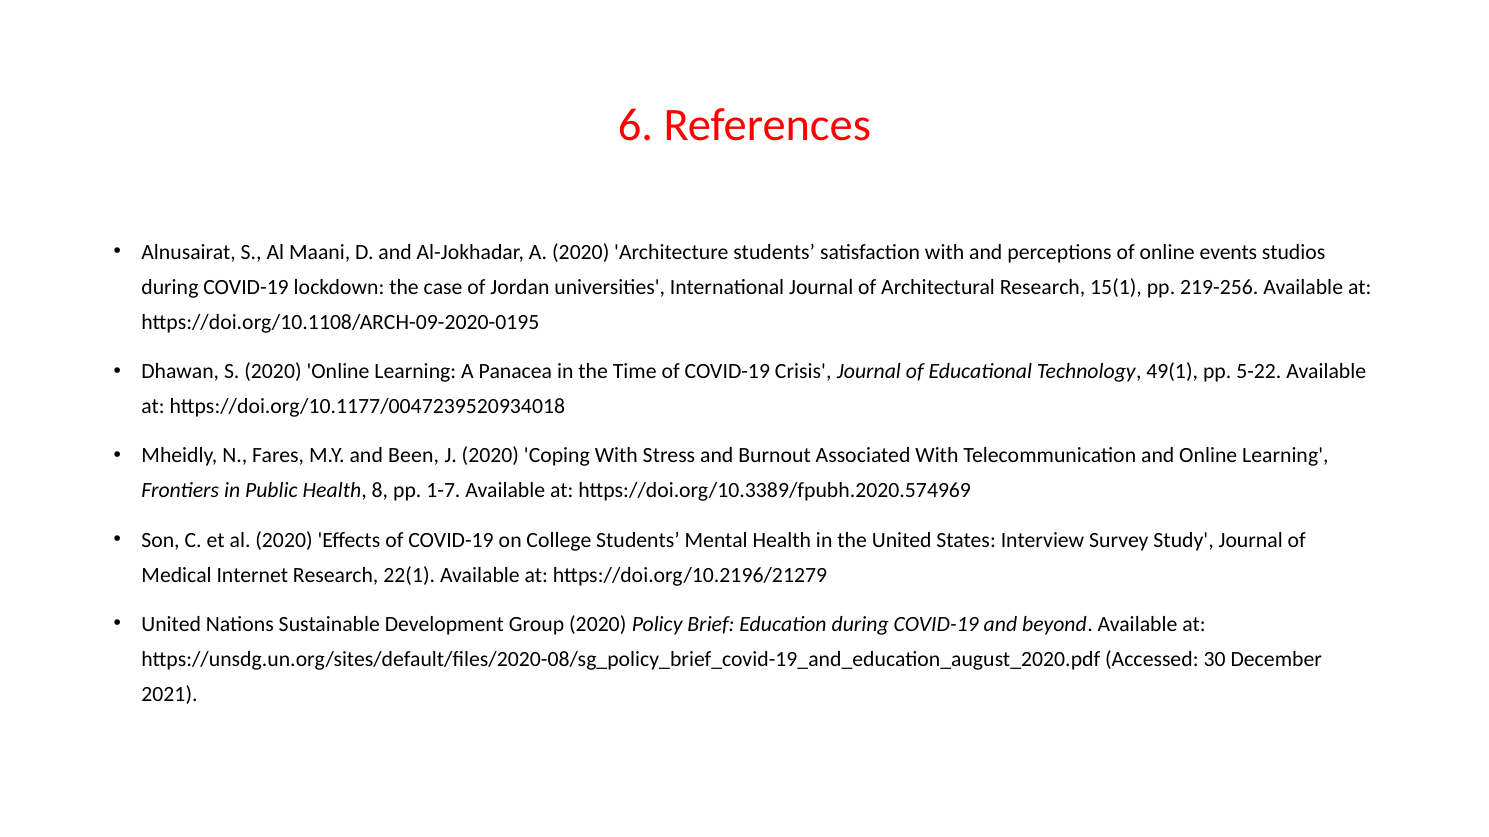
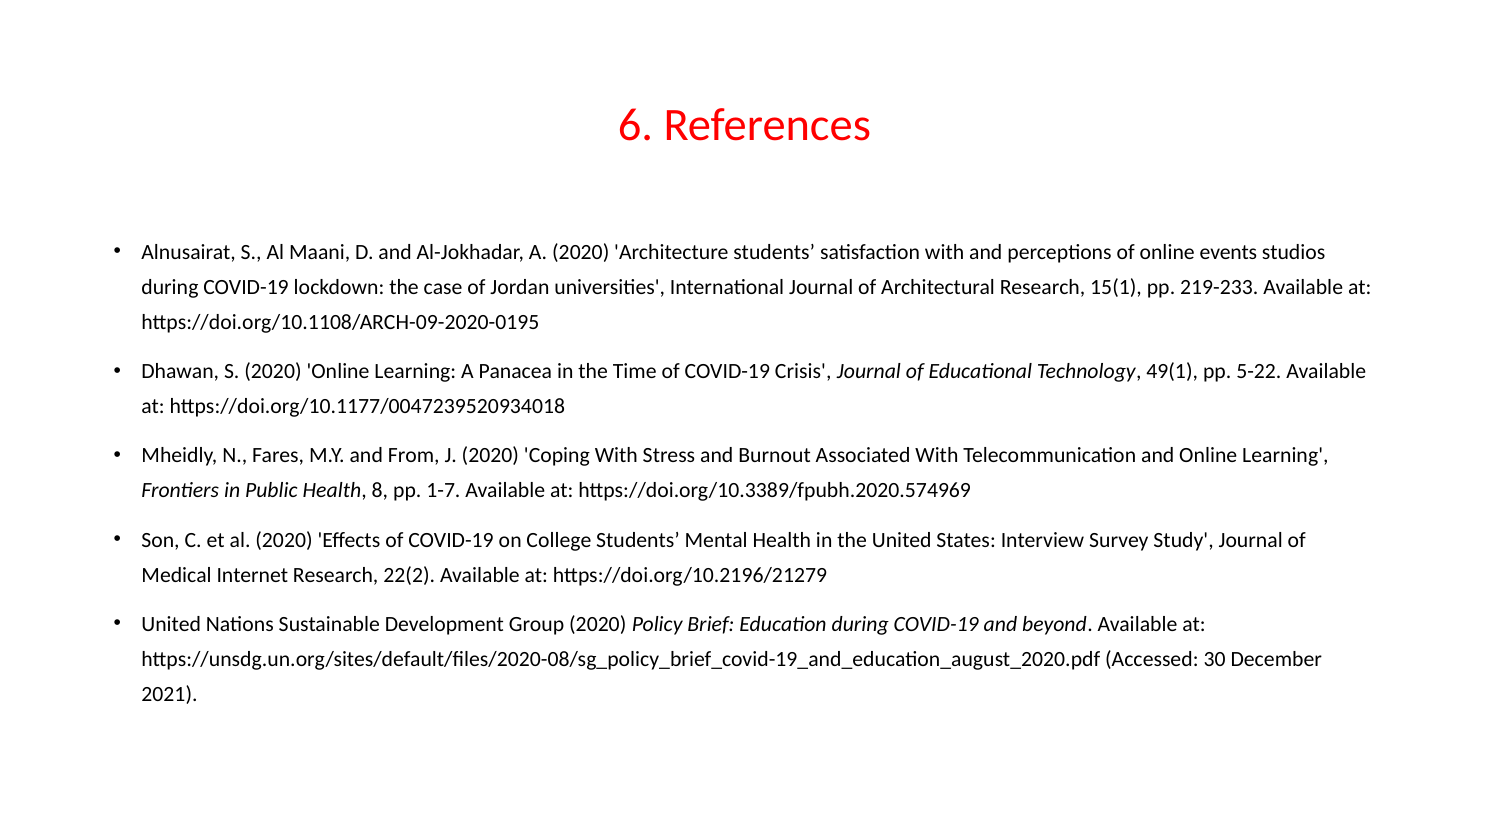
219-256: 219-256 -> 219-233
Been: Been -> From
22(1: 22(1 -> 22(2
